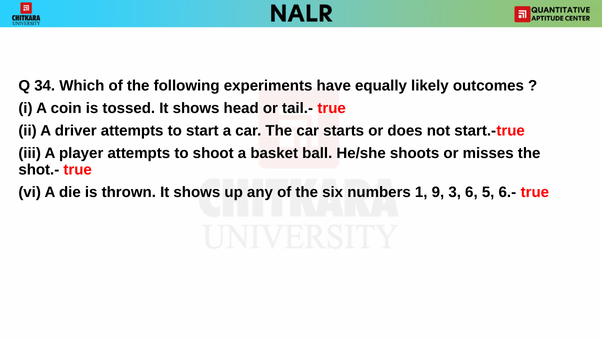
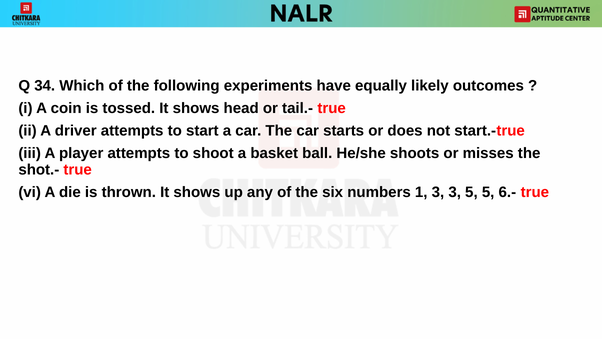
1 9: 9 -> 3
3 6: 6 -> 5
